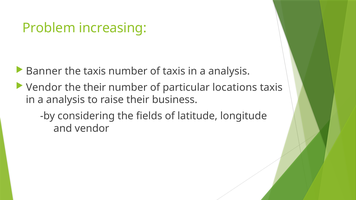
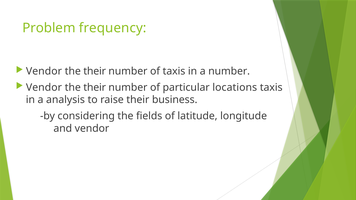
increasing: increasing -> frequency
Banner at (44, 71): Banner -> Vendor
taxis at (95, 71): taxis -> their
analysis at (229, 71): analysis -> number
